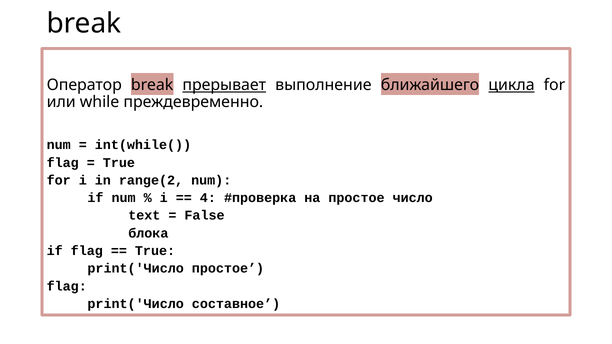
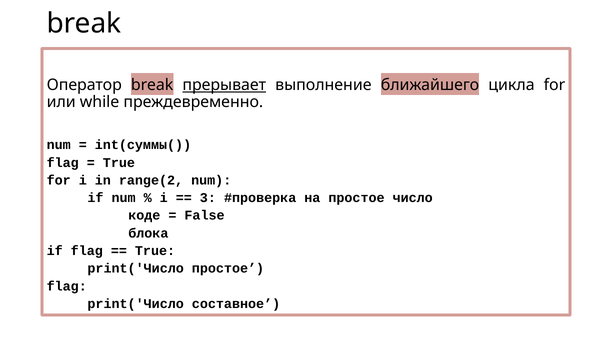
цикла underline: present -> none
int(while(: int(while( -> int(суммы(
4: 4 -> 3
text: text -> коде
